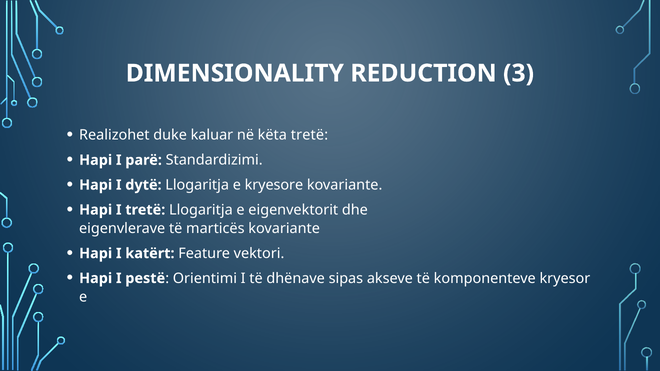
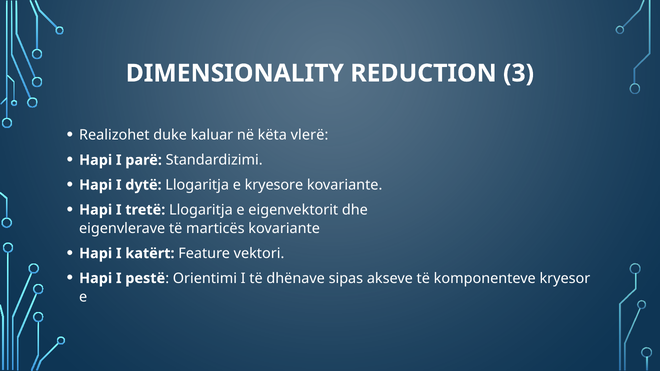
këta tretë: tretë -> vlerë
